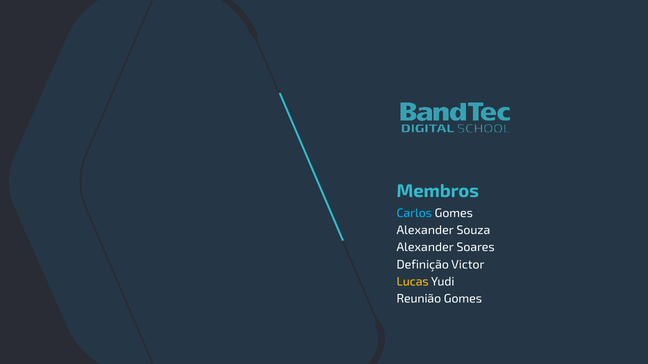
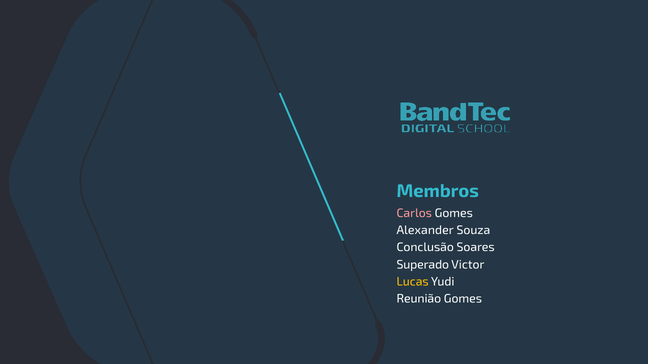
Carlos colour: light blue -> pink
Alexander at (425, 248): Alexander -> Conclusão
Definição: Definição -> Superado
